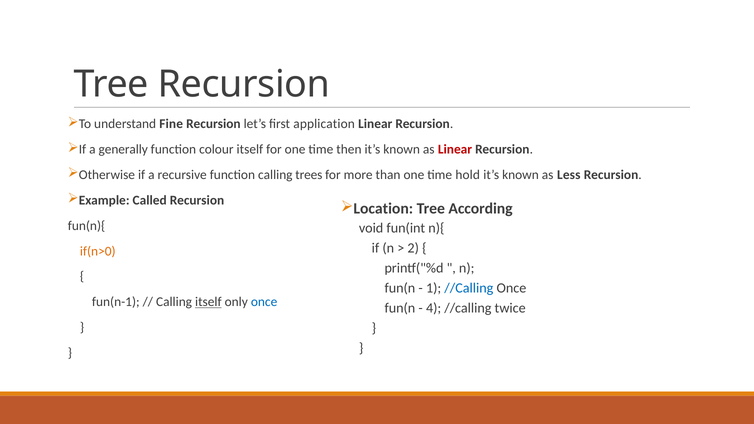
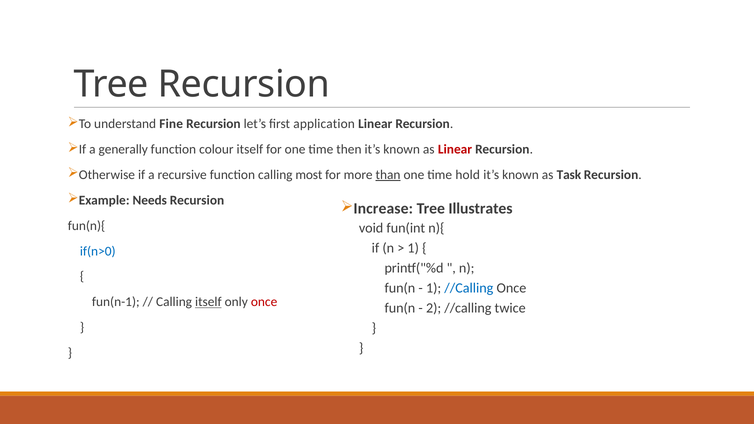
trees: trees -> most
than underline: none -> present
Less: Less -> Task
Called: Called -> Needs
Location: Location -> Increase
According: According -> Illustrates
2 at (413, 248): 2 -> 1
if(n>0 colour: orange -> blue
once at (264, 302) colour: blue -> red
4: 4 -> 2
